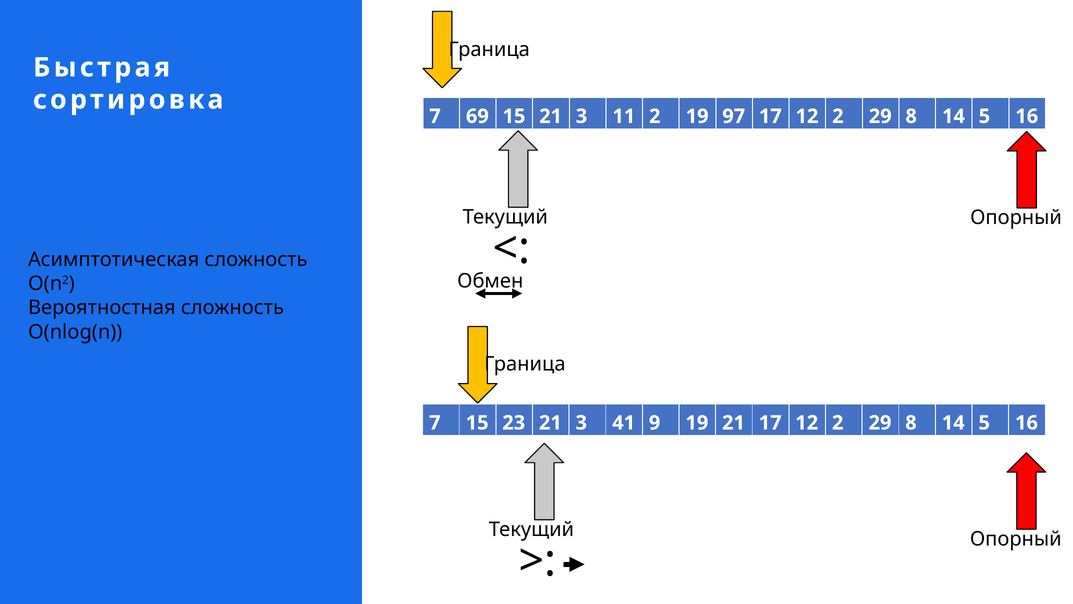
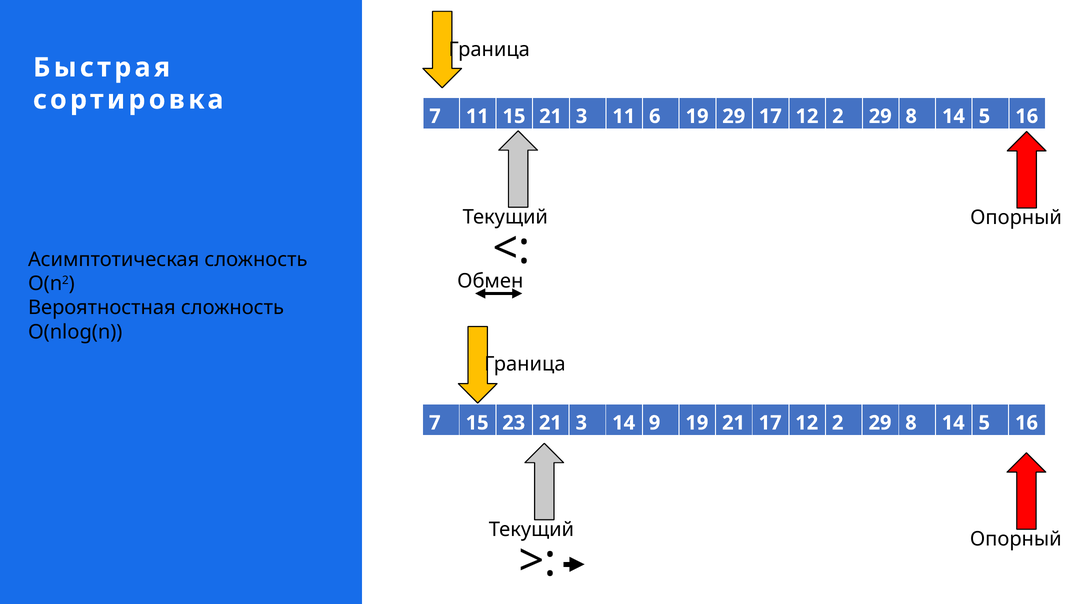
7 69: 69 -> 11
11 2: 2 -> 6
19 97: 97 -> 29
3 41: 41 -> 14
